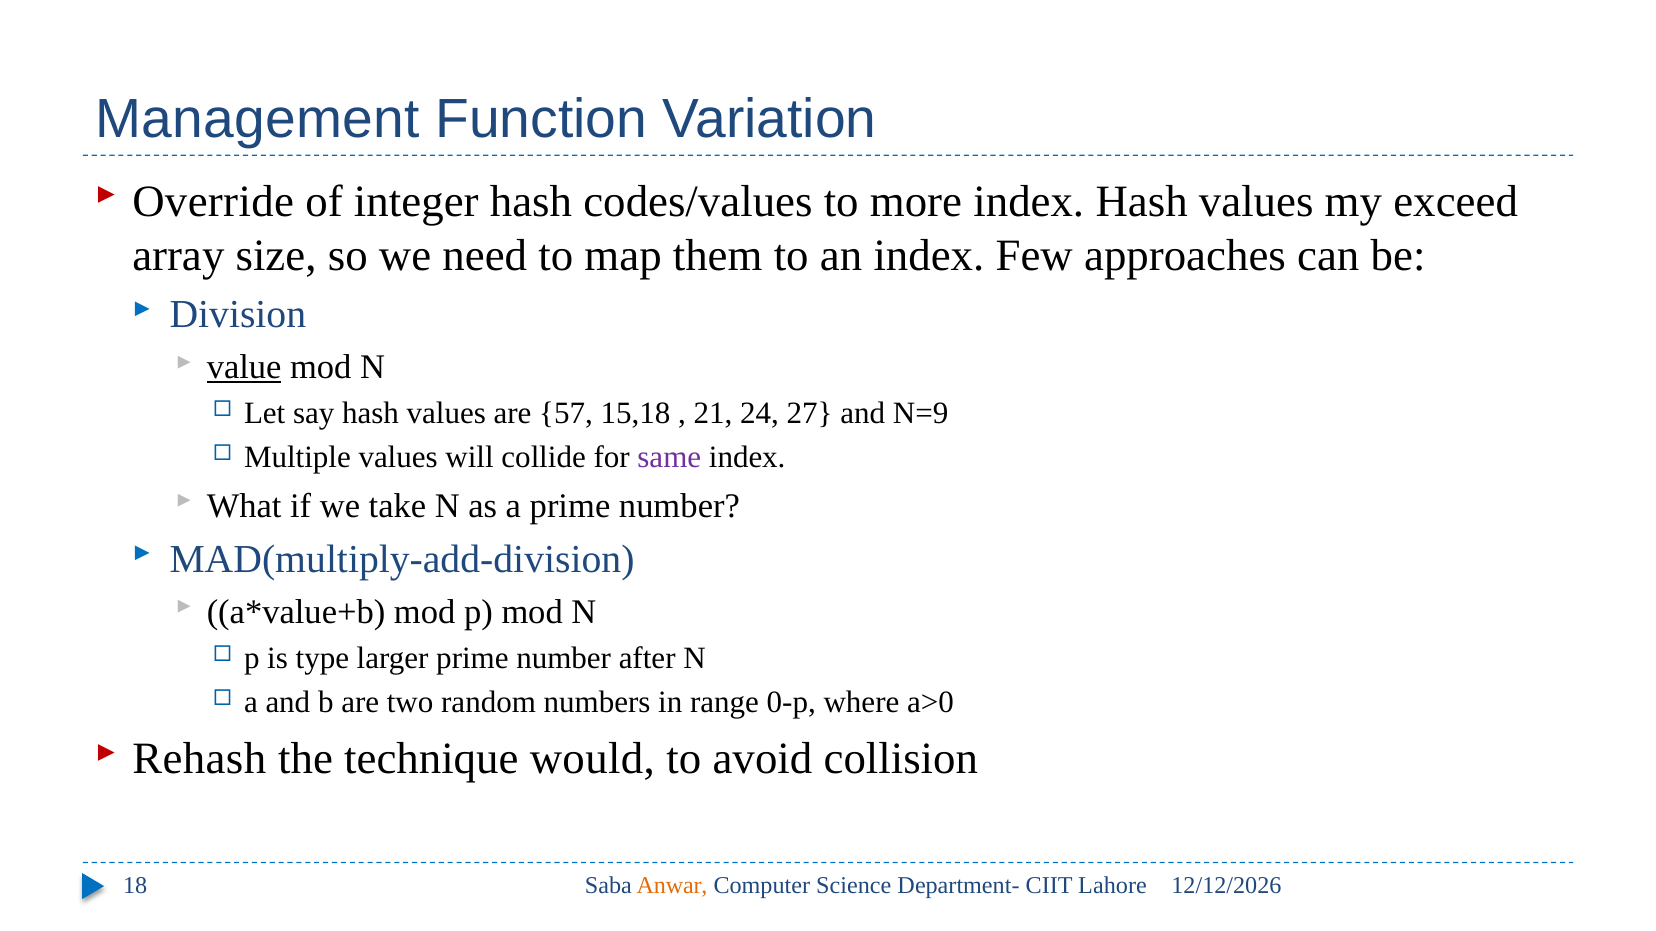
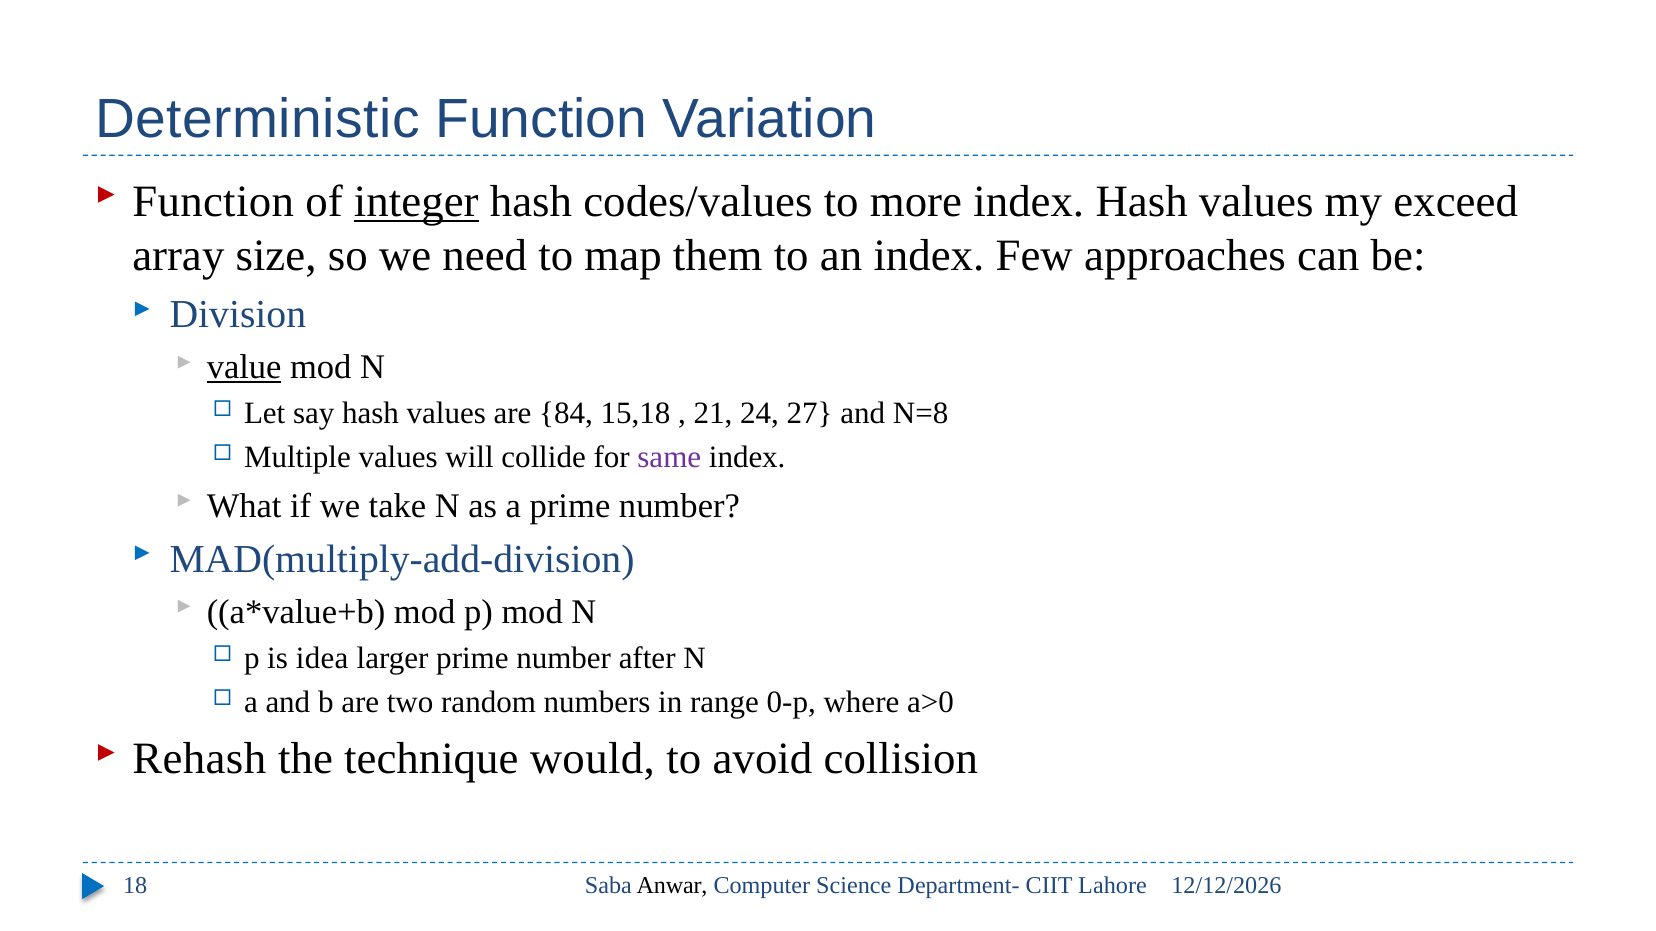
Management: Management -> Deterministic
Override at (213, 202): Override -> Function
integer underline: none -> present
57: 57 -> 84
N=9: N=9 -> N=8
type: type -> idea
Anwar colour: orange -> black
